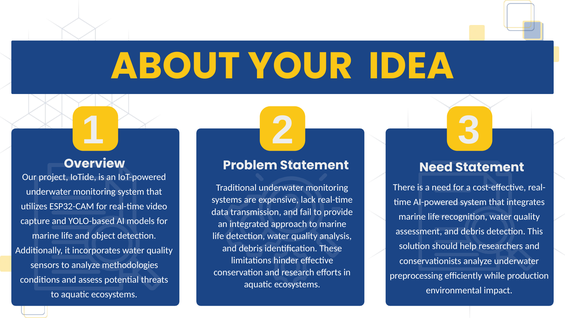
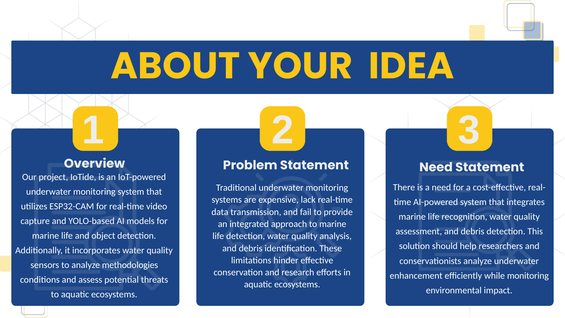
preprocessing: preprocessing -> enhancement
while production: production -> monitoring
